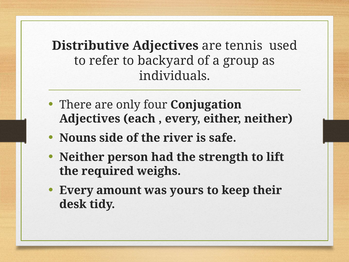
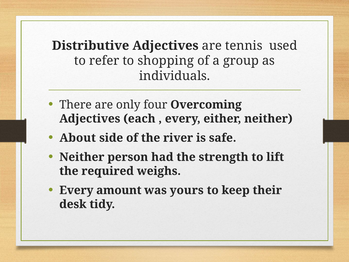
backyard: backyard -> shopping
Conjugation: Conjugation -> Overcoming
Nouns: Nouns -> About
